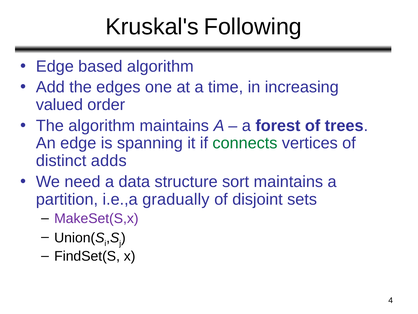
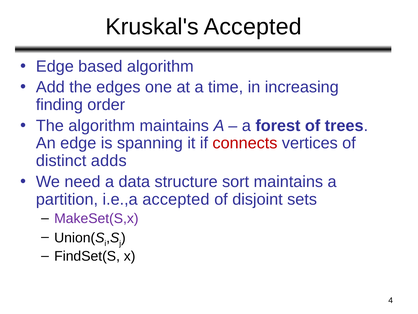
Kruskal's Following: Following -> Accepted
valued: valued -> finding
connects colour: green -> red
i.e.,a gradually: gradually -> accepted
